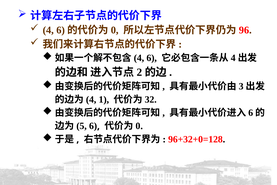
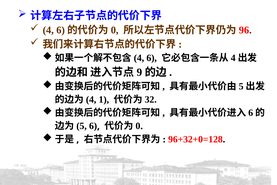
2: 2 -> 9
3 at (241, 86): 3 -> 5
